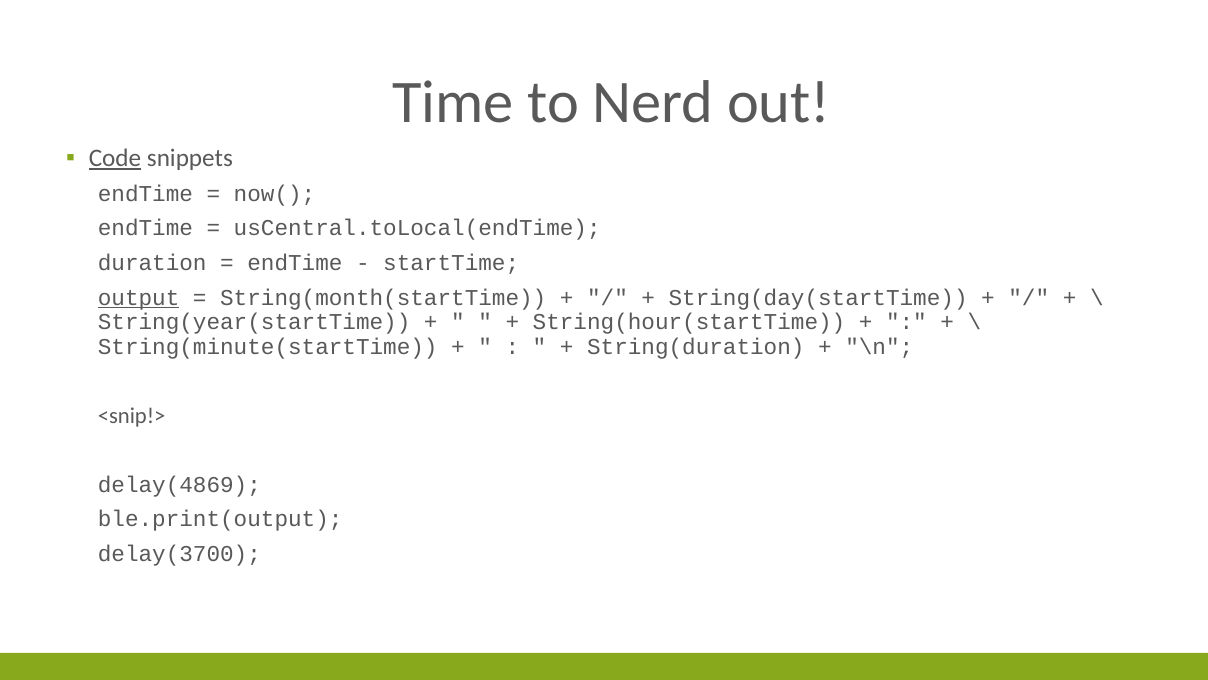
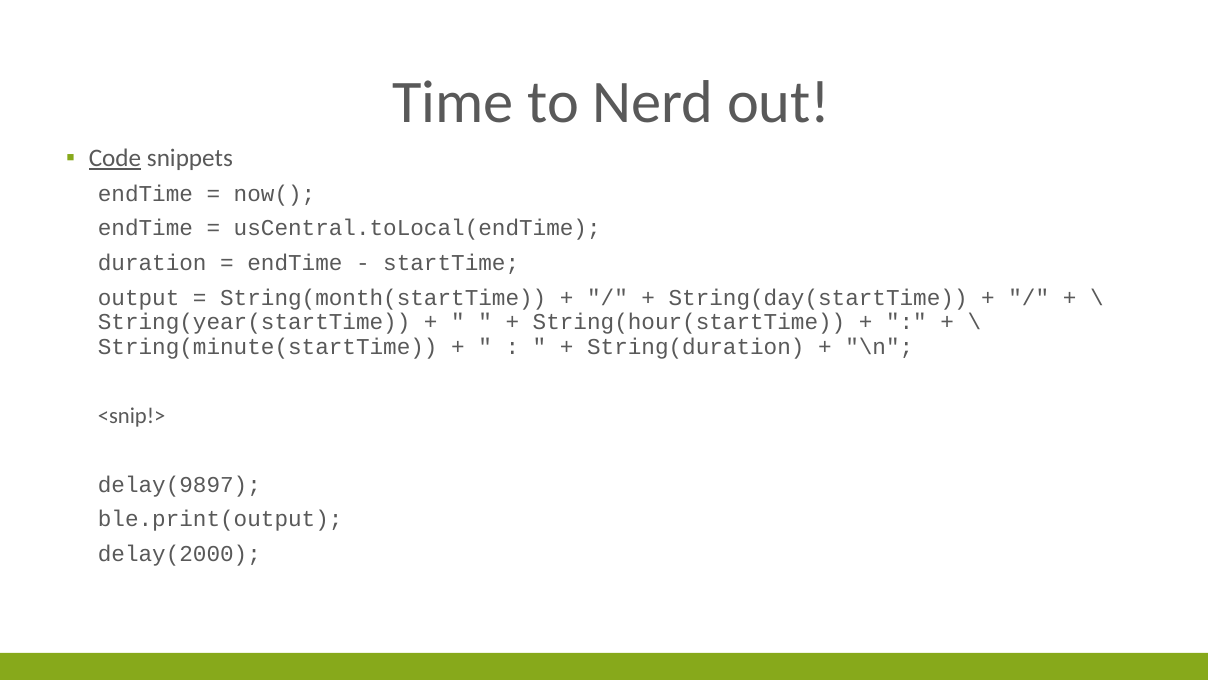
output underline: present -> none
delay(4869: delay(4869 -> delay(9897
delay(3700: delay(3700 -> delay(2000
